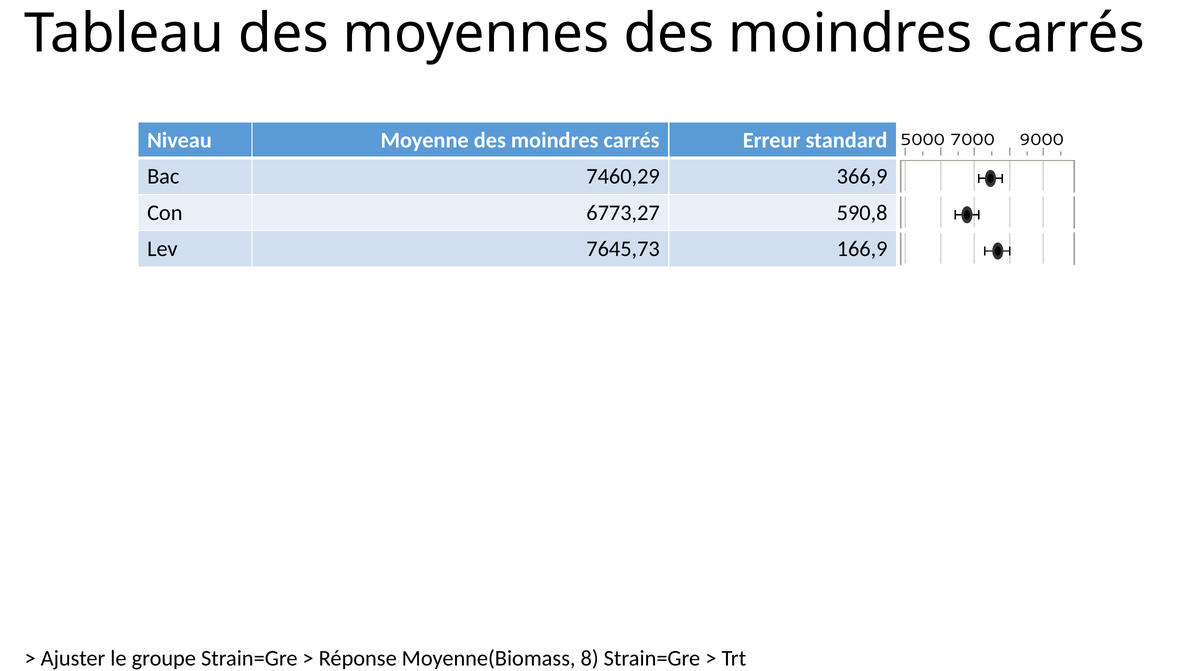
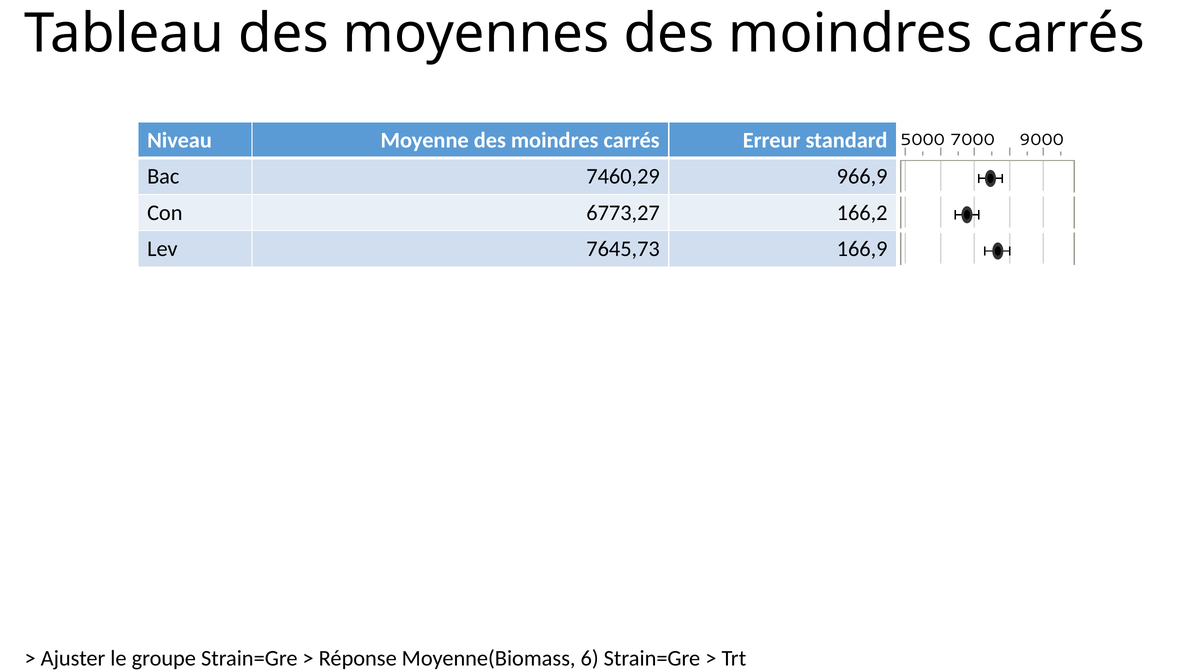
366,9: 366,9 -> 966,9
590,8: 590,8 -> 166,2
8: 8 -> 6
